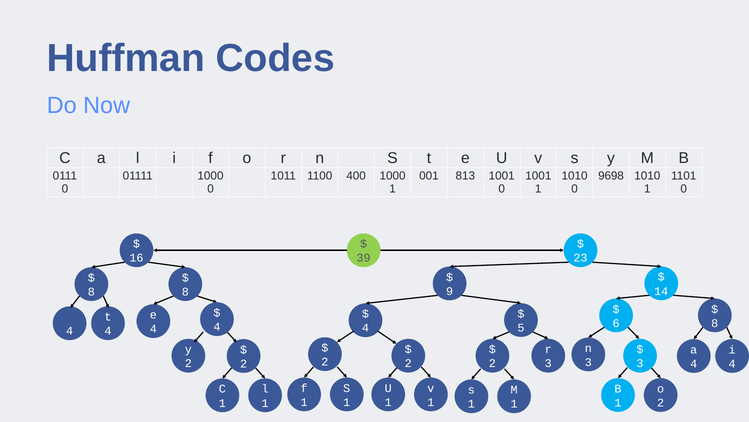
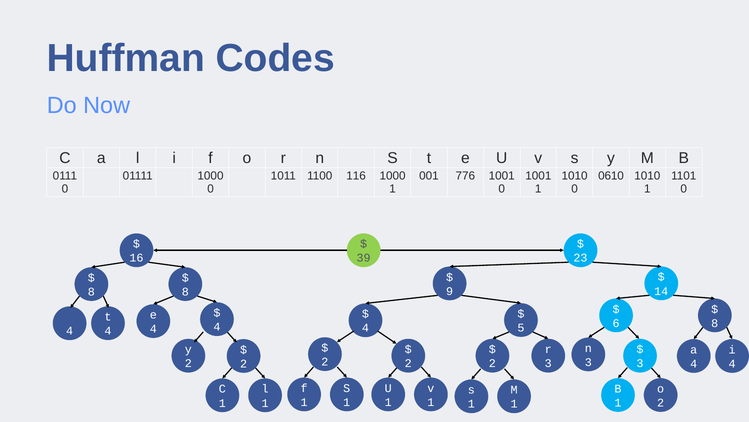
400: 400 -> 116
813: 813 -> 776
9698: 9698 -> 0610
